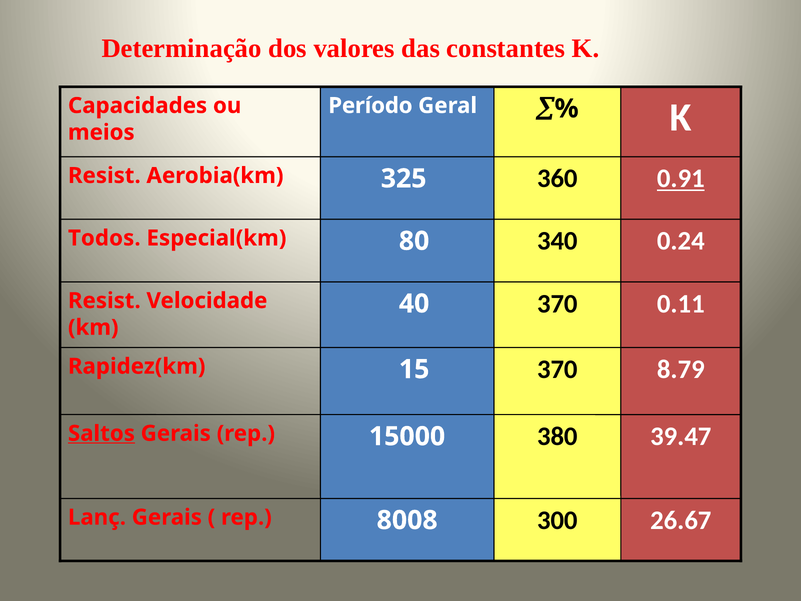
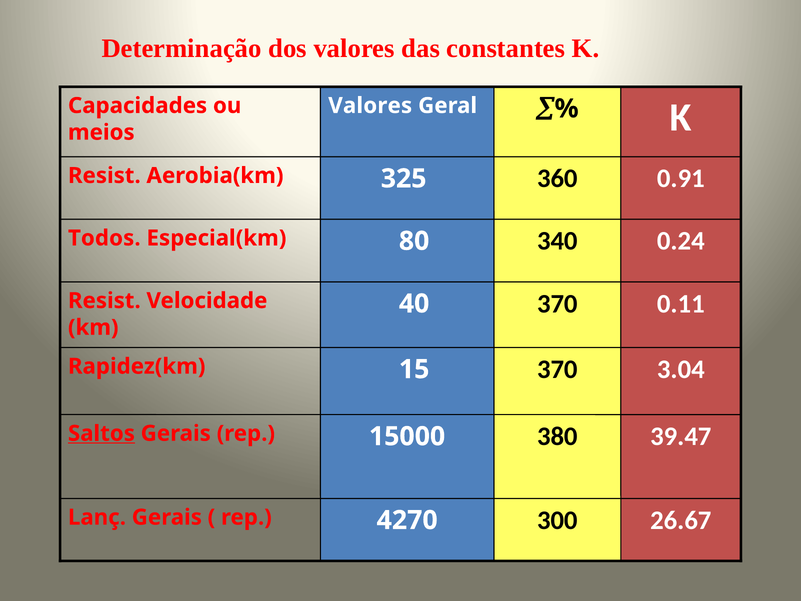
Período at (370, 106): Período -> Valores
0.91 underline: present -> none
8.79: 8.79 -> 3.04
8008: 8008 -> 4270
